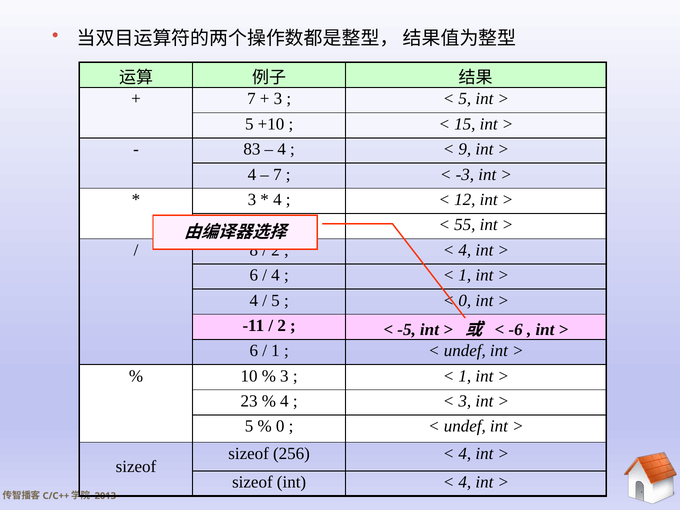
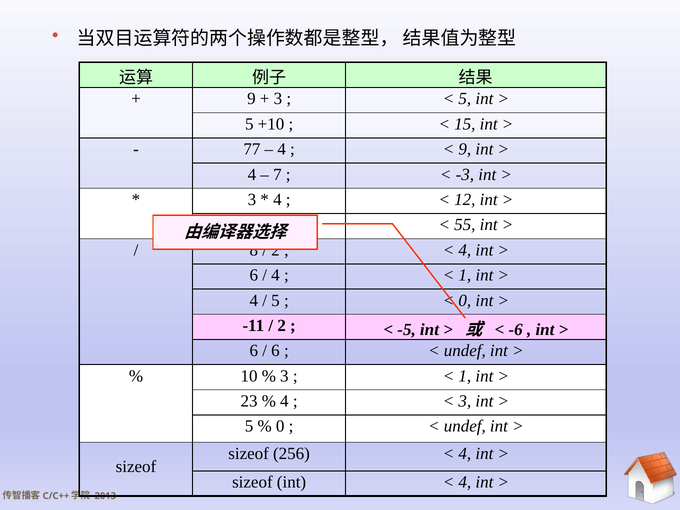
7 at (251, 99): 7 -> 9
83: 83 -> 77
1 at (275, 351): 1 -> 6
